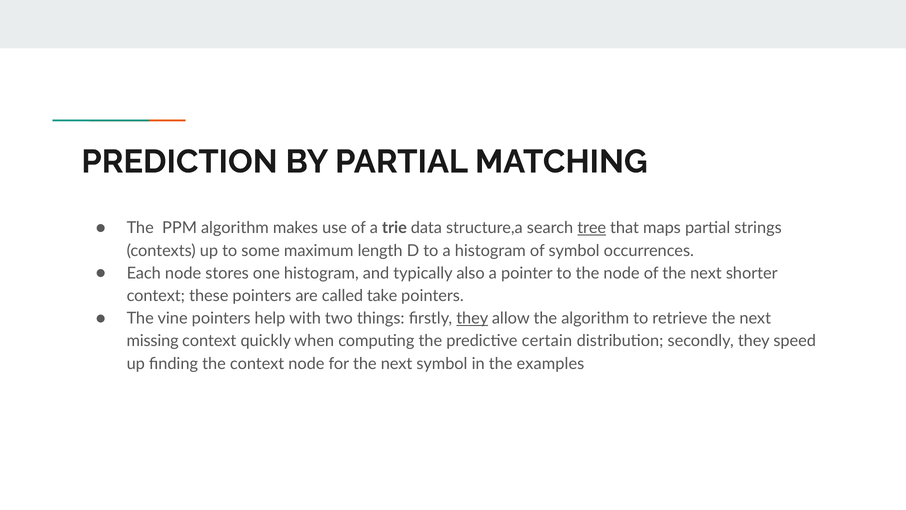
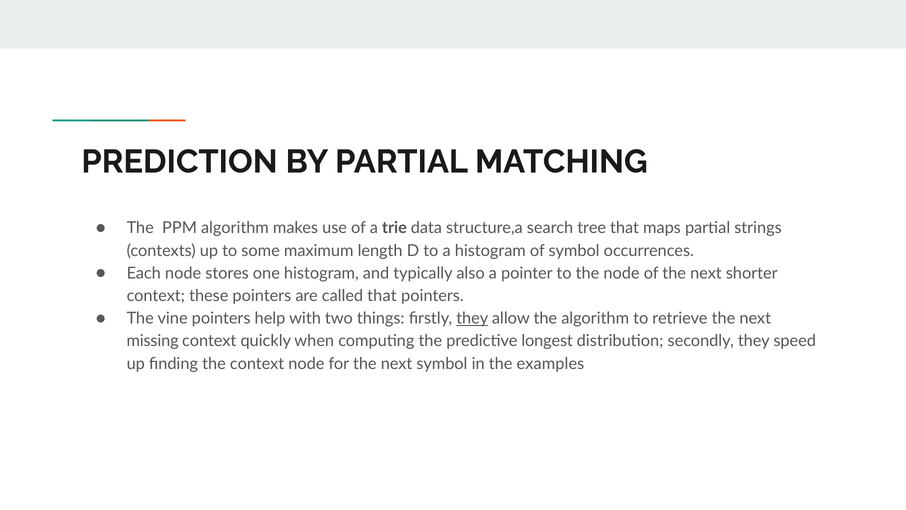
tree underline: present -> none
called take: take -> that
certain: certain -> longest
